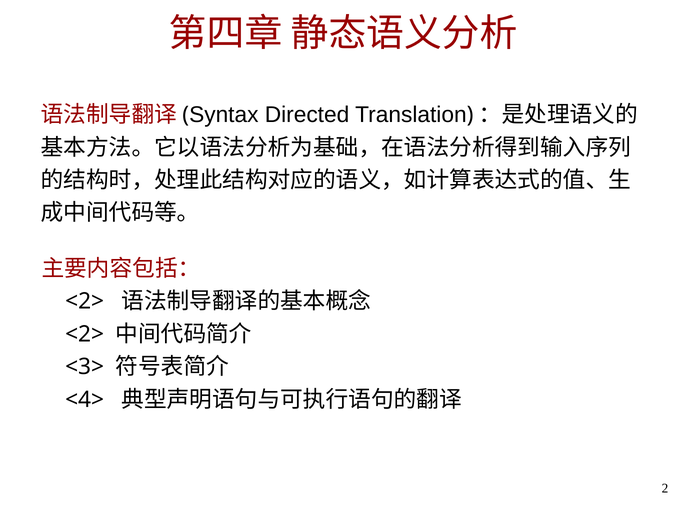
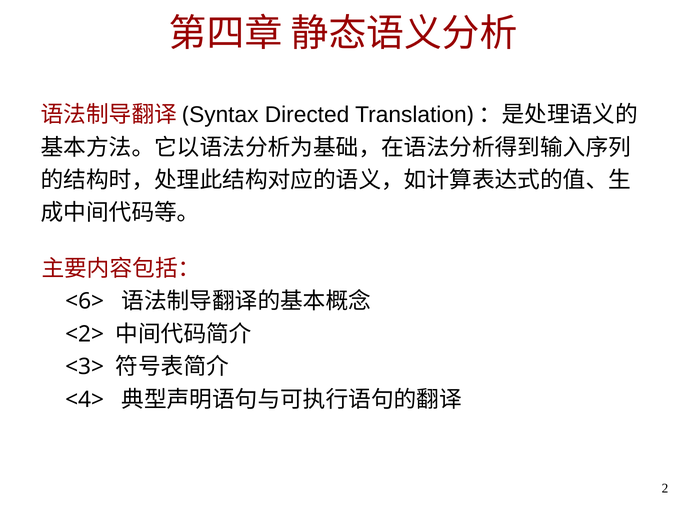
<2> at (85, 301): <2> -> <6>
